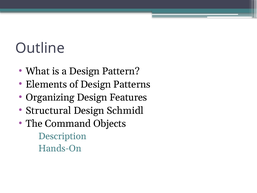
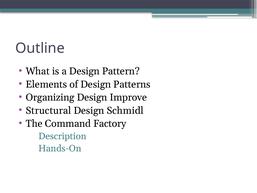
Features: Features -> Improve
Objects: Objects -> Factory
